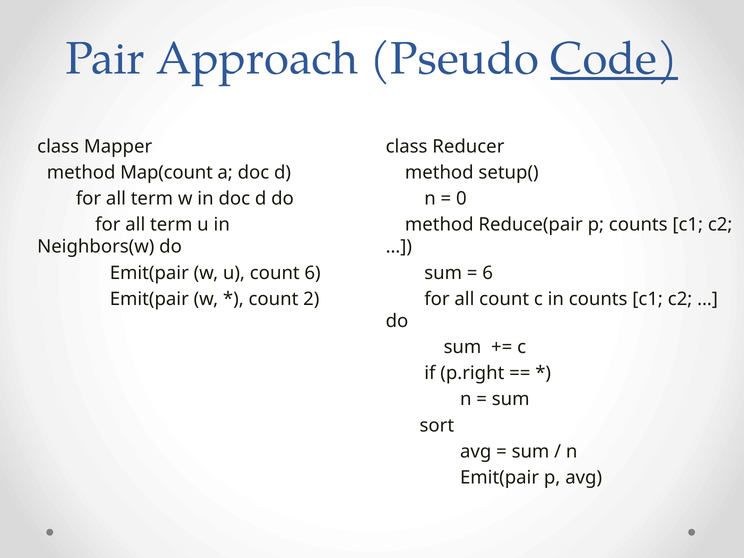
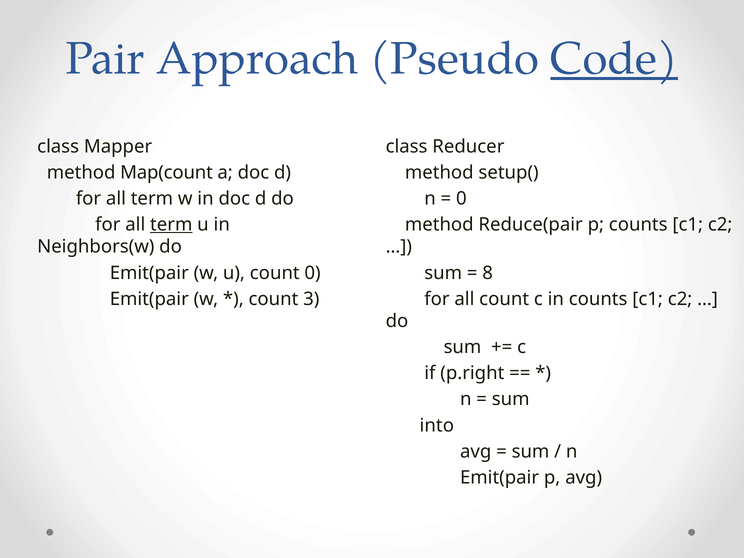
term at (171, 225) underline: none -> present
count 6: 6 -> 0
6 at (488, 273): 6 -> 8
2: 2 -> 3
sort: sort -> into
